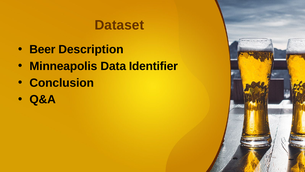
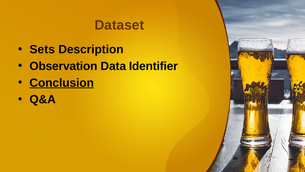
Beer: Beer -> Sets
Minneapolis: Minneapolis -> Observation
Conclusion underline: none -> present
